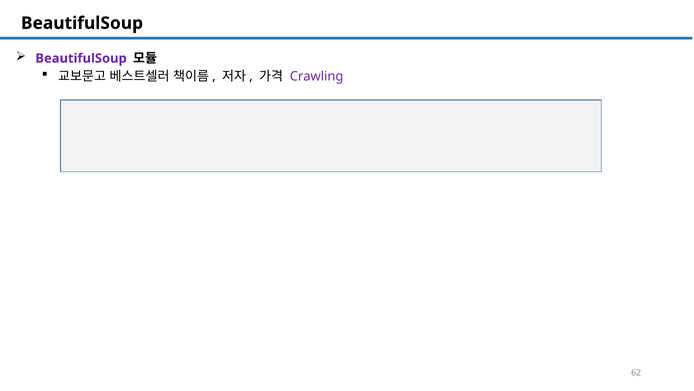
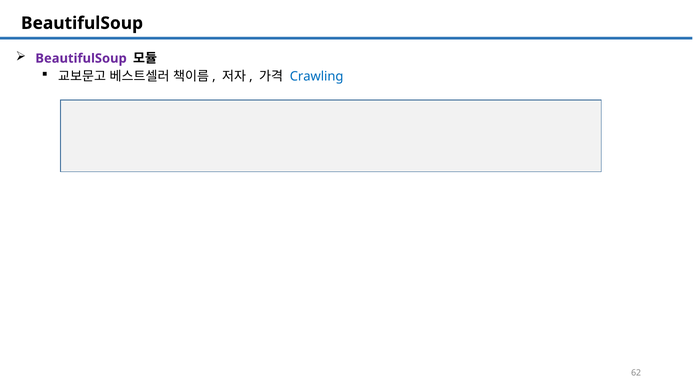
Crawling colour: purple -> blue
